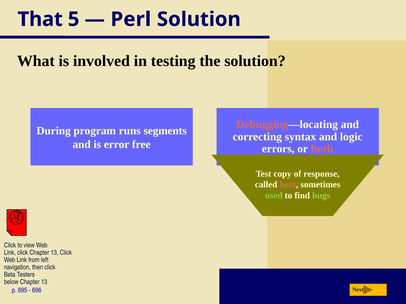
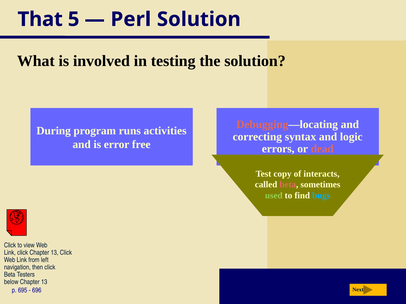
segments: segments -> activities
both: both -> dead
response: response -> interacts
bugs colour: light green -> light blue
